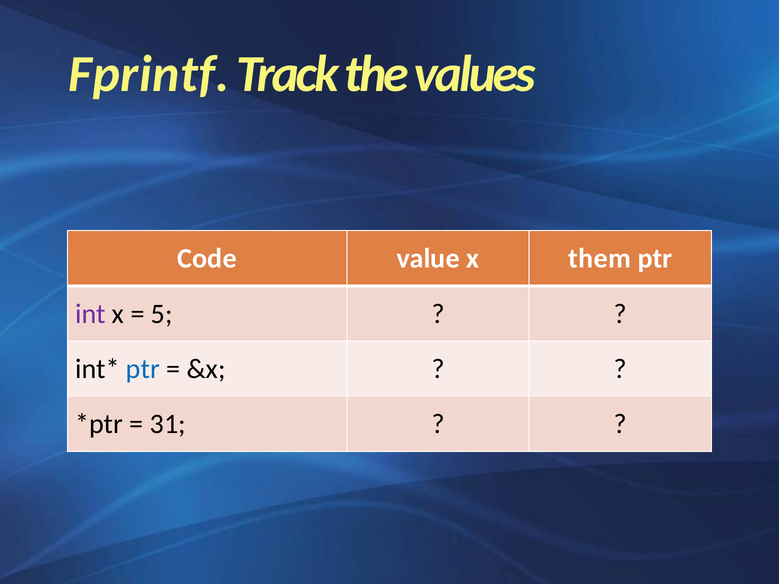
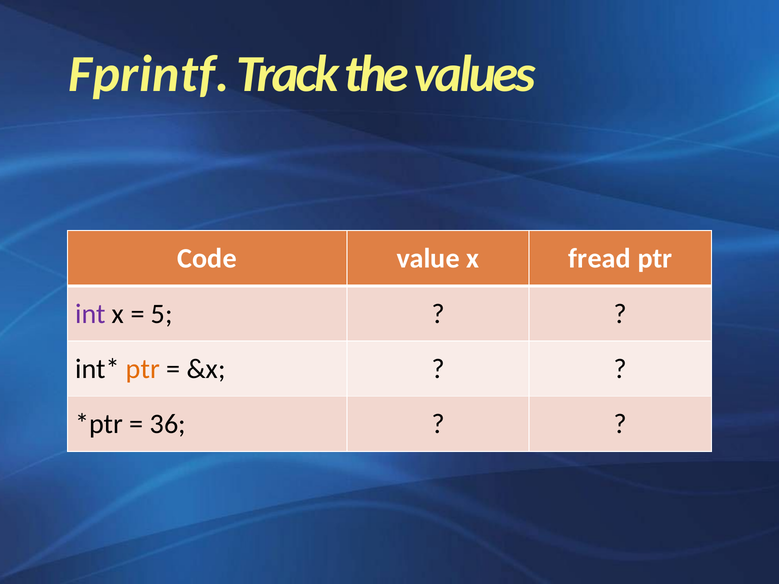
them: them -> fread
ptr at (143, 369) colour: blue -> orange
31: 31 -> 36
